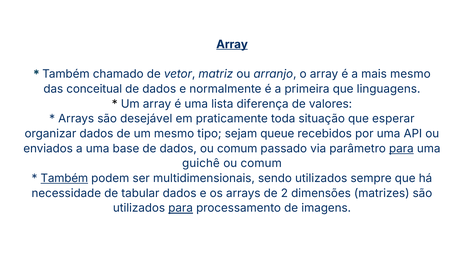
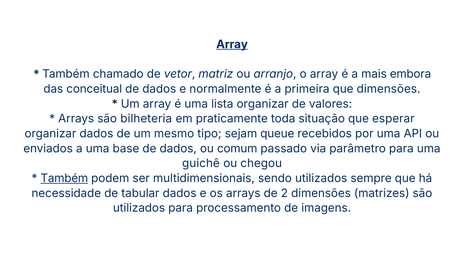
mais mesmo: mesmo -> embora
que linguagens: linguagens -> dimensões
lista diferença: diferença -> organizar
desejável: desejável -> bilheteria
para at (401, 149) underline: present -> none
comum at (261, 163): comum -> chegou
para at (181, 208) underline: present -> none
